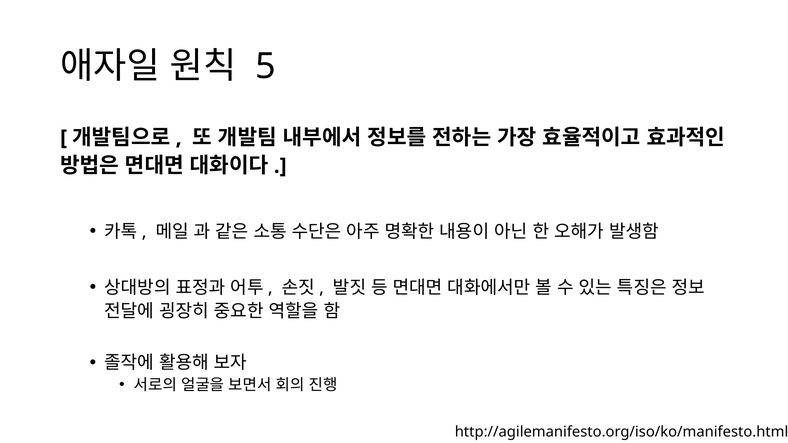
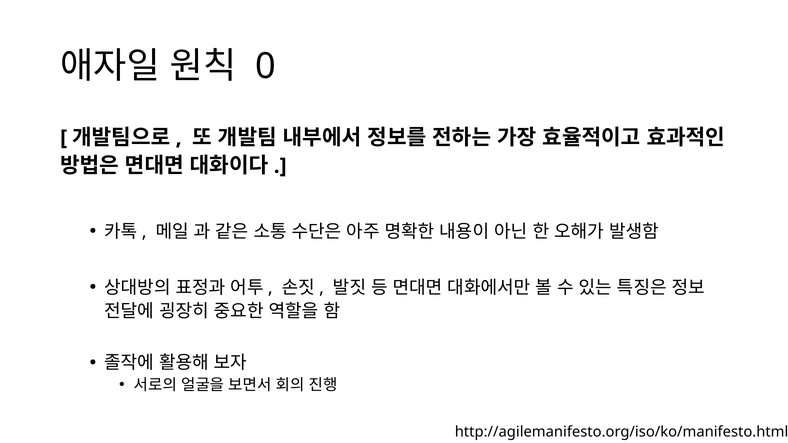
5: 5 -> 0
